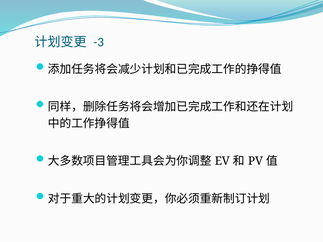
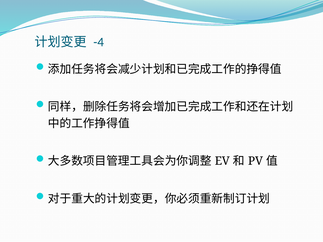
-3: -3 -> -4
